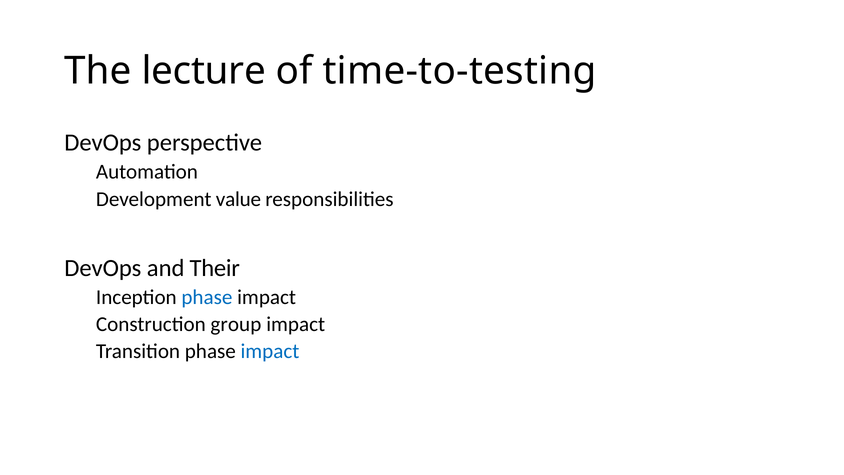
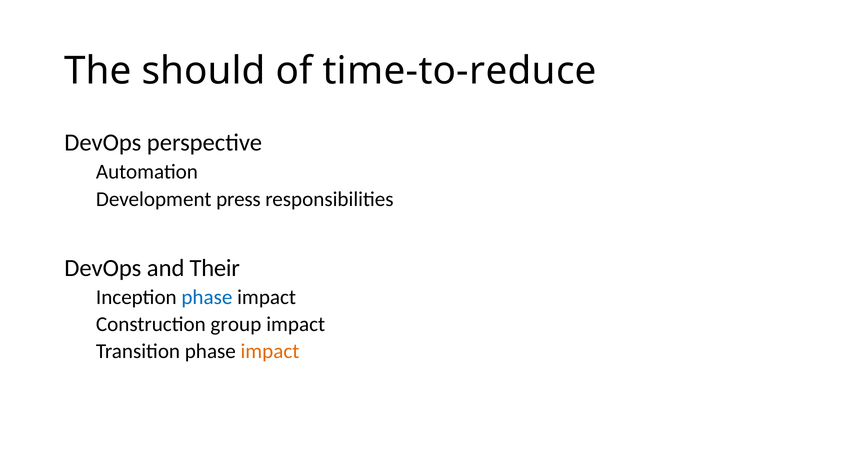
lecture: lecture -> should
time-to-testing: time-to-testing -> time-to-reduce
value: value -> press
impact at (270, 351) colour: blue -> orange
